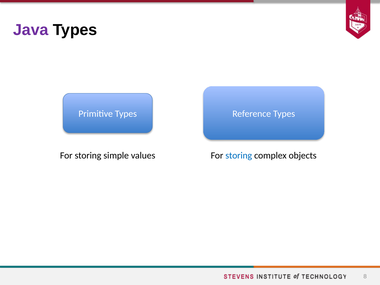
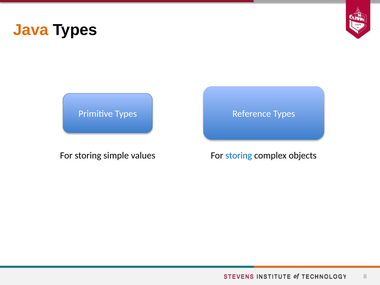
Java colour: purple -> orange
